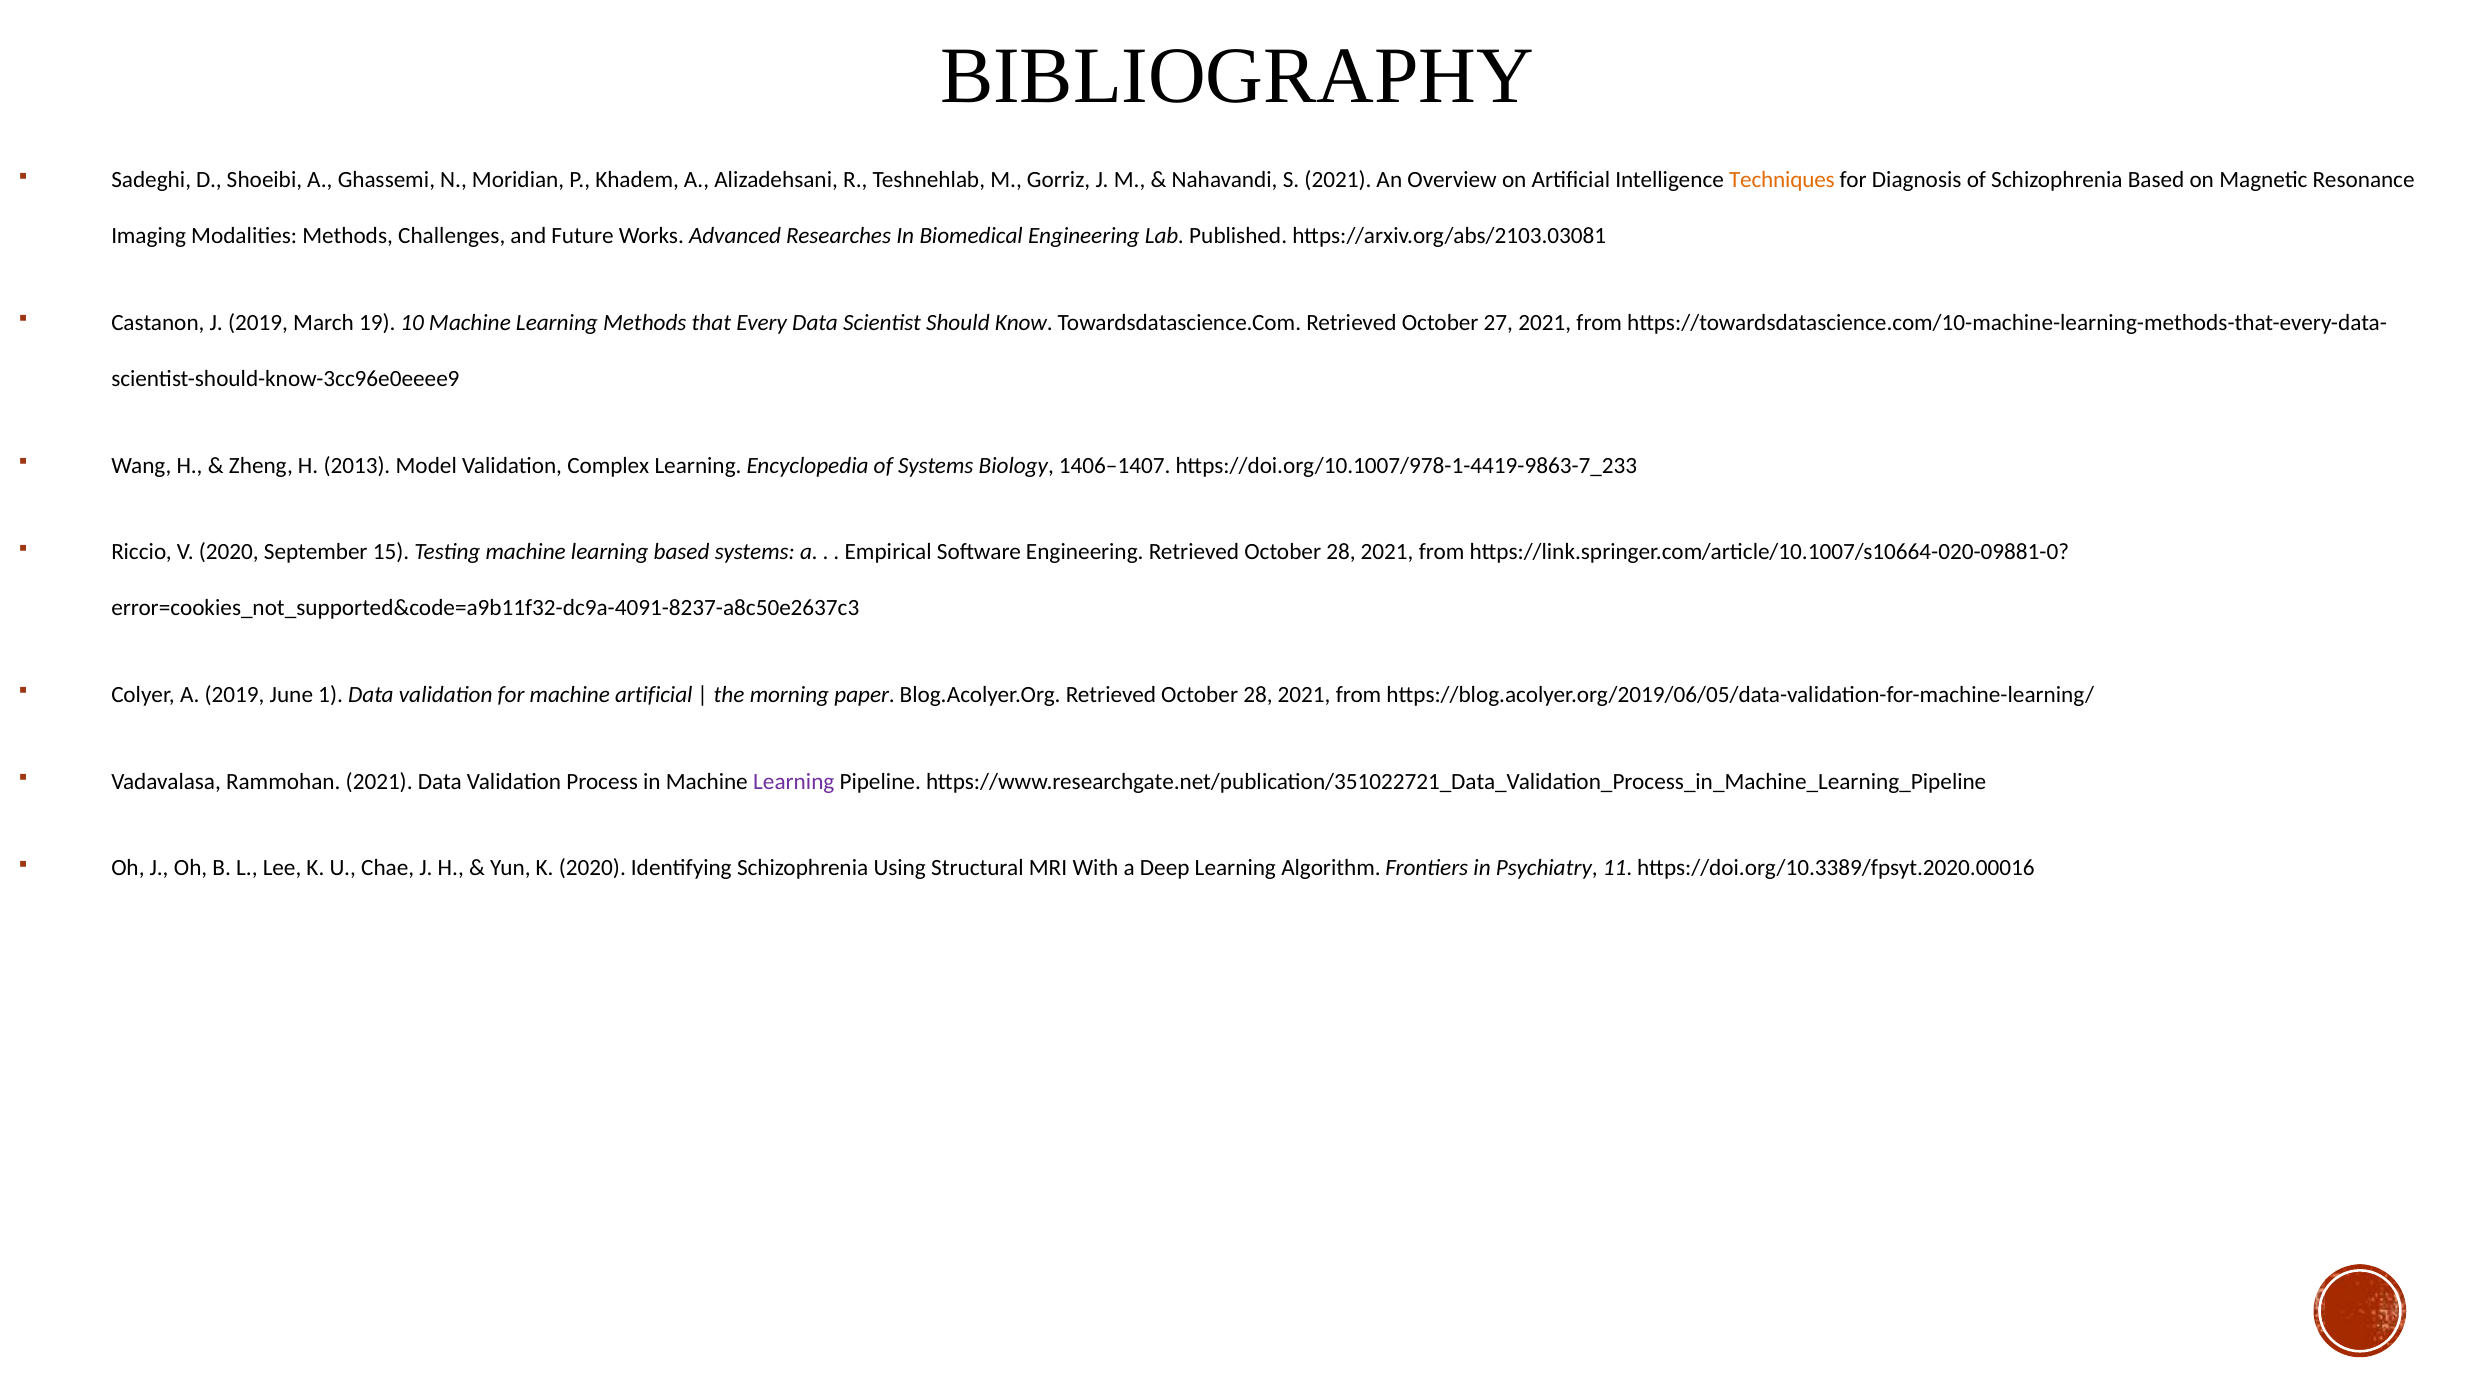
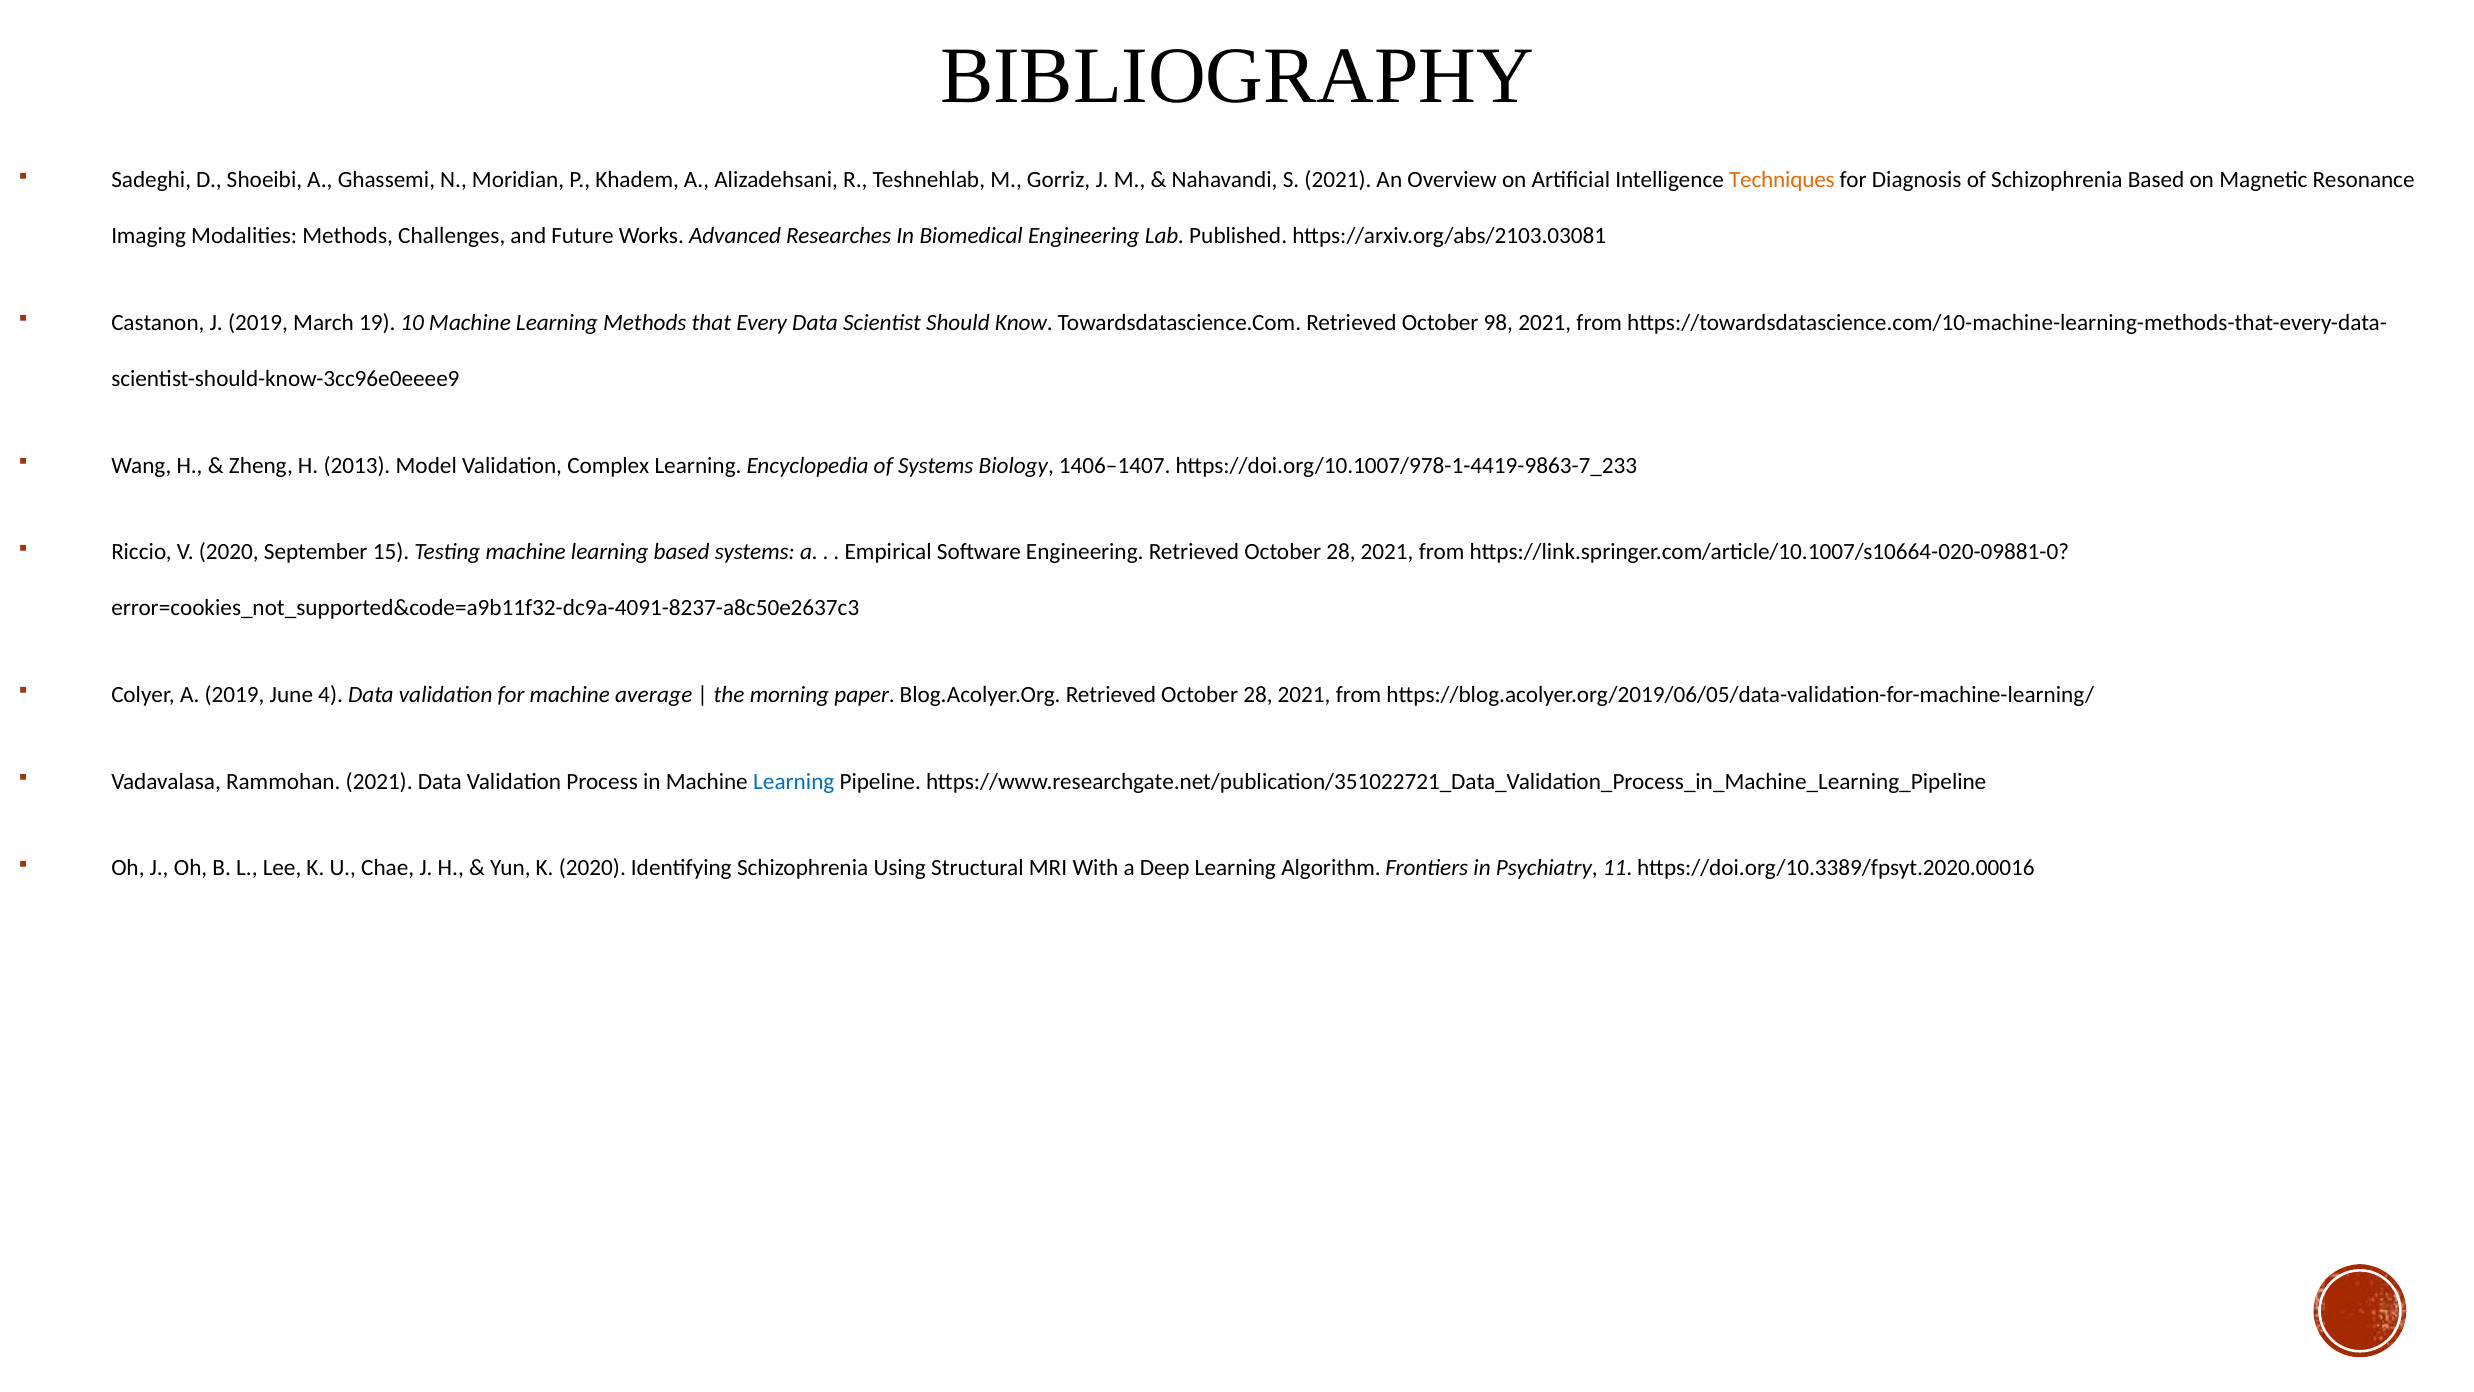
27: 27 -> 98
1: 1 -> 4
machine artificial: artificial -> average
Learning at (794, 781) colour: purple -> blue
